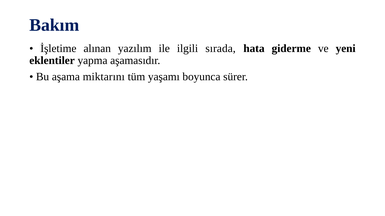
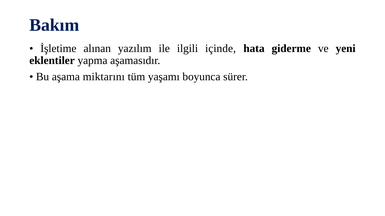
sırada: sırada -> içinde
